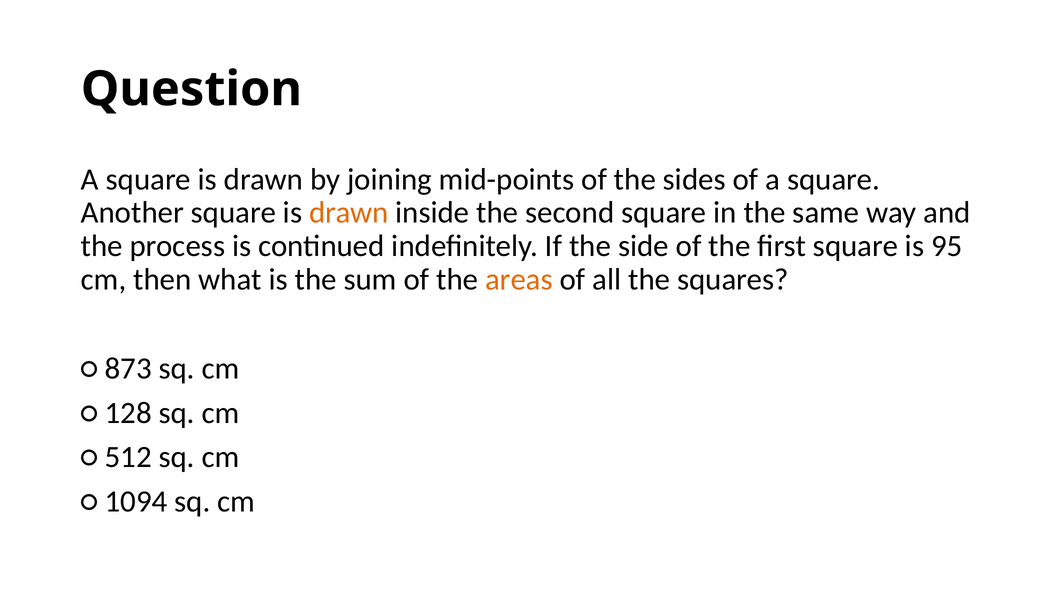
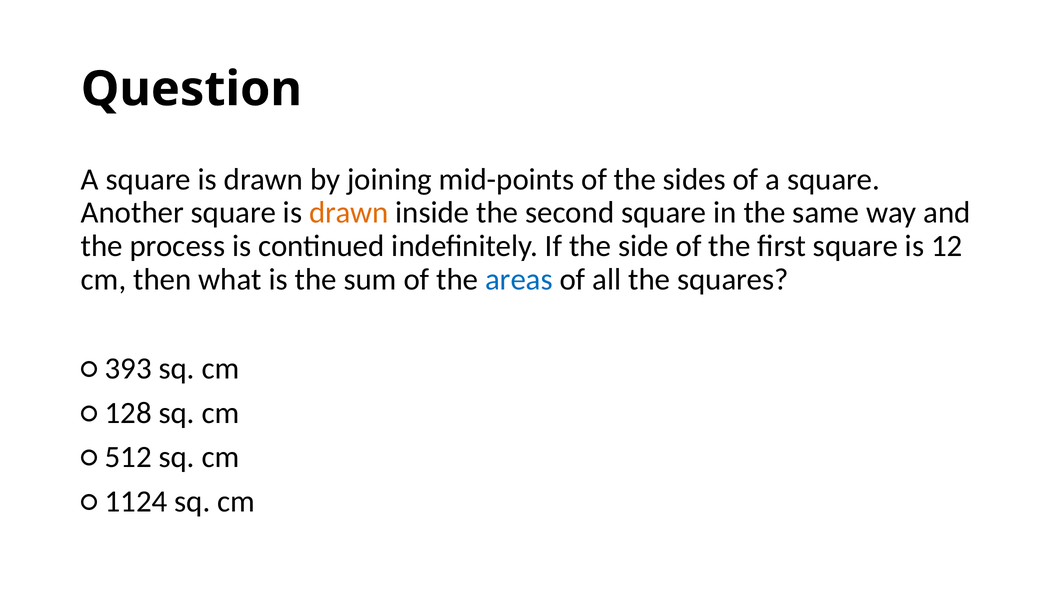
95: 95 -> 12
areas colour: orange -> blue
873: 873 -> 393
1094: 1094 -> 1124
